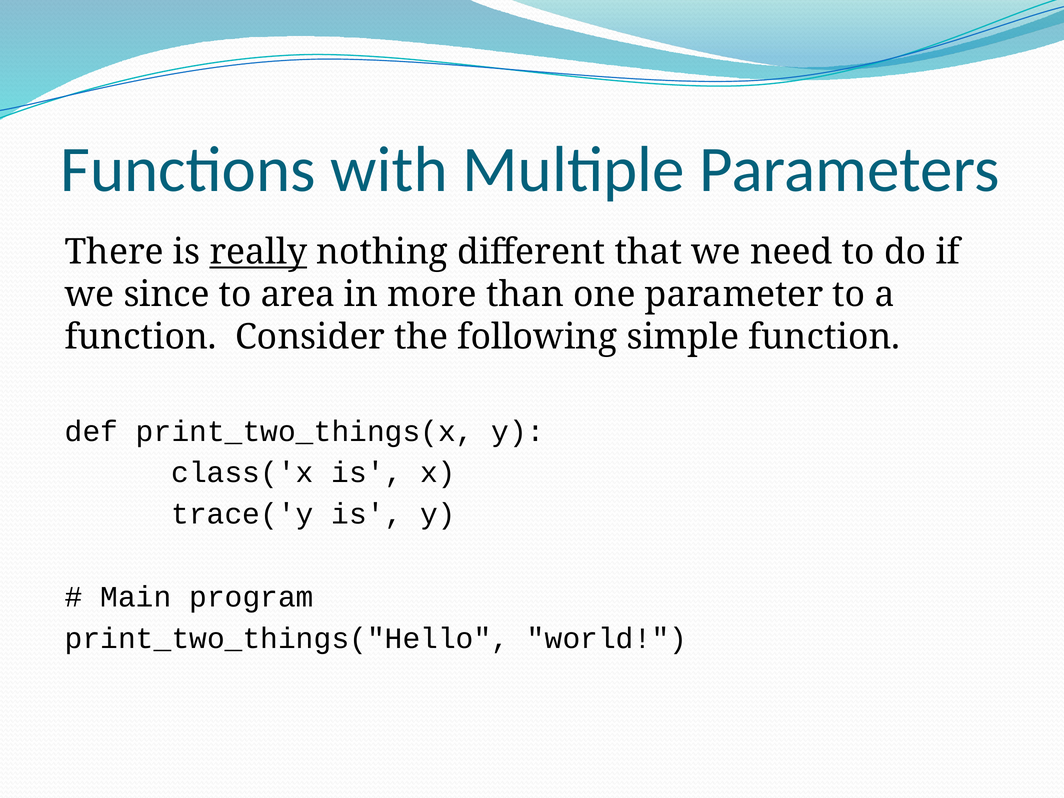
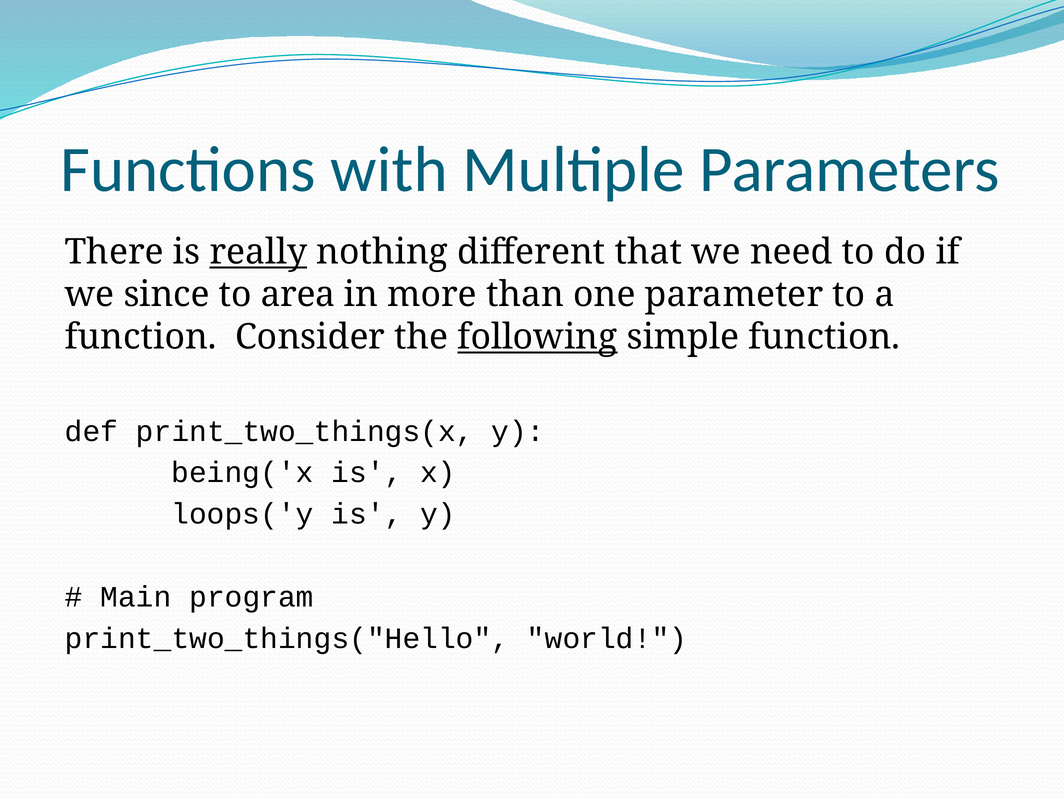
following underline: none -> present
class('x: class('x -> being('x
trace('y: trace('y -> loops('y
